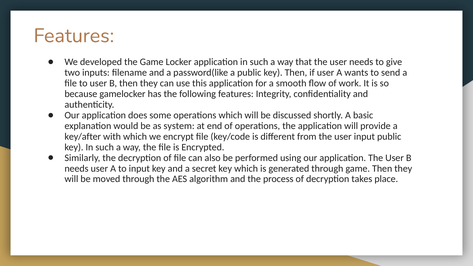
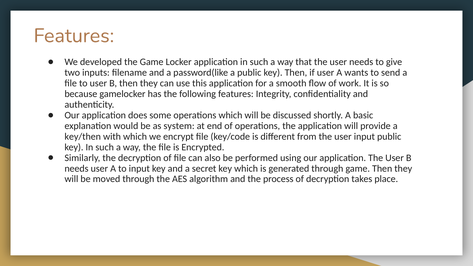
key/after: key/after -> key/then
